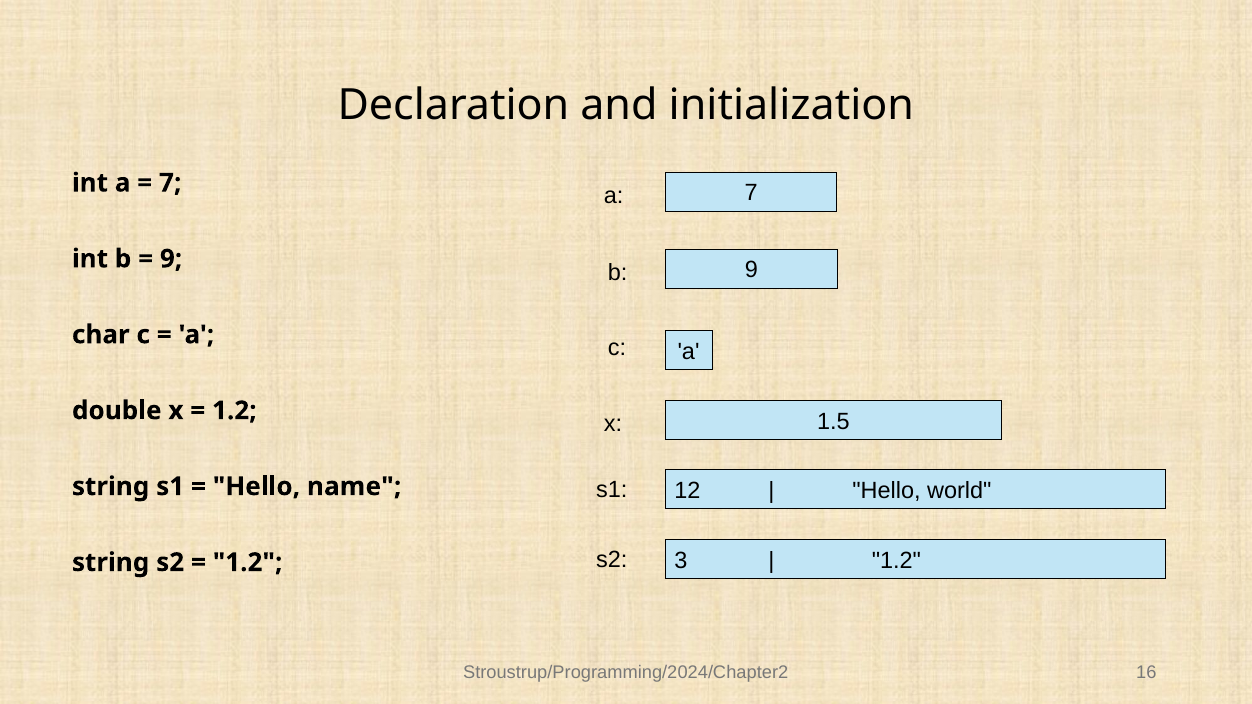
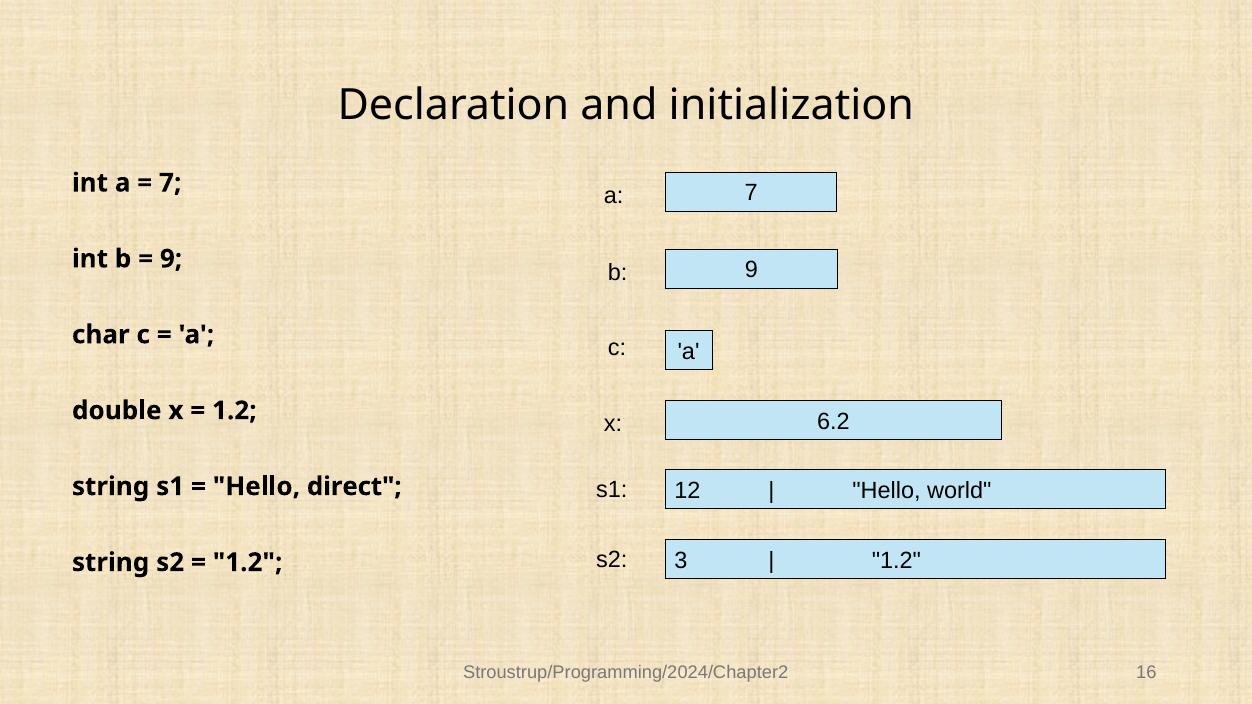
1.5: 1.5 -> 6.2
name: name -> direct
